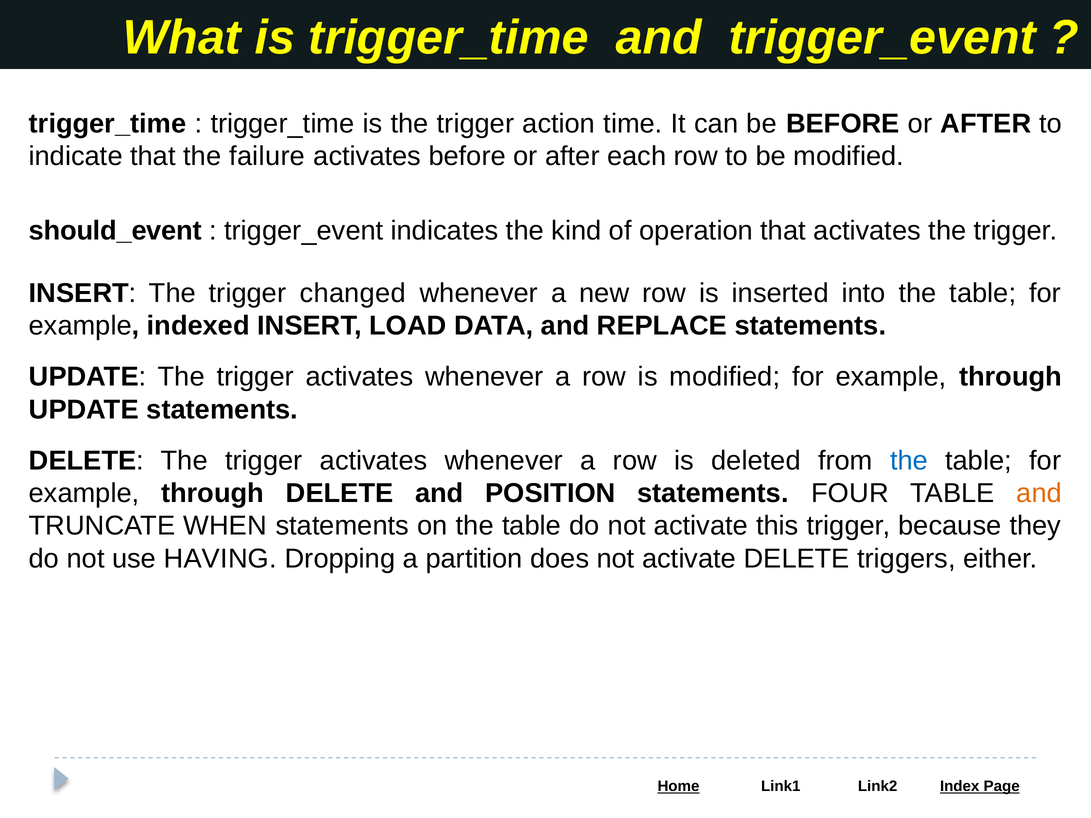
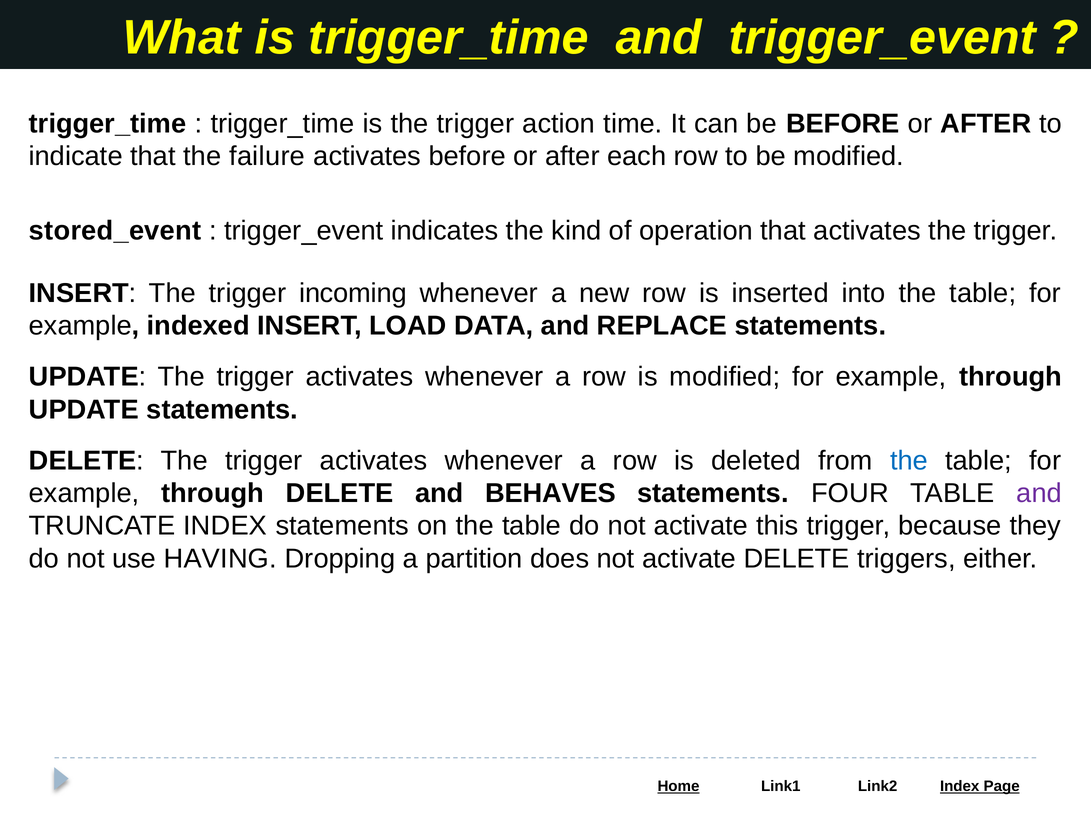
should_event: should_event -> stored_event
changed: changed -> incoming
POSITION: POSITION -> BEHAVES
and at (1039, 493) colour: orange -> purple
TRUNCATE WHEN: WHEN -> INDEX
